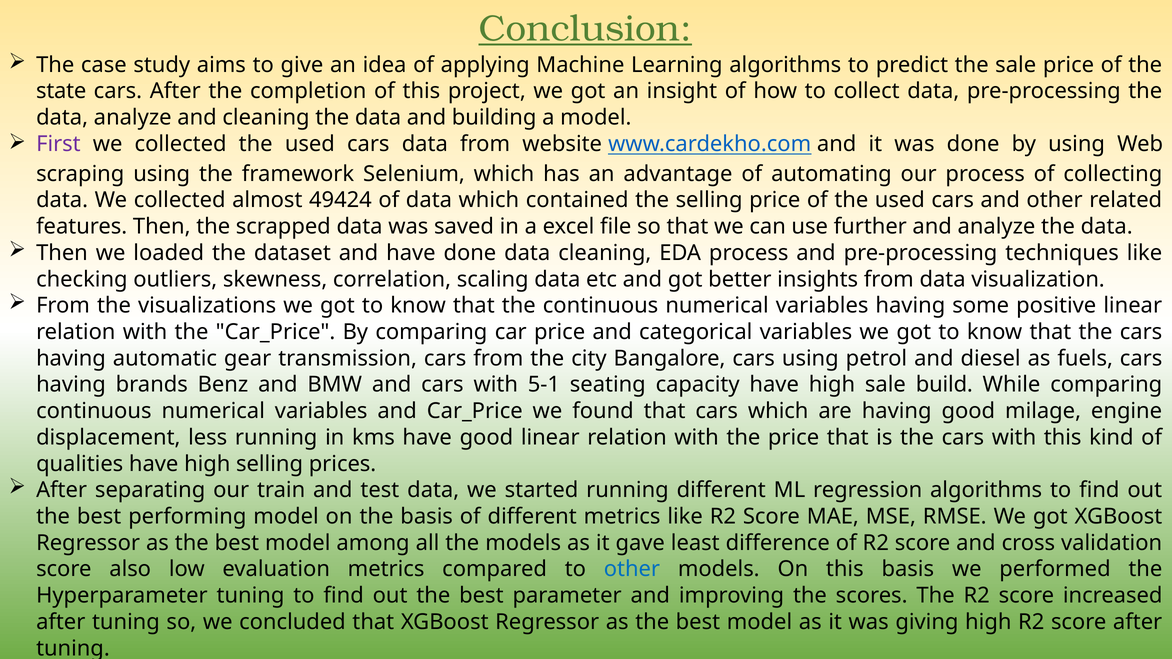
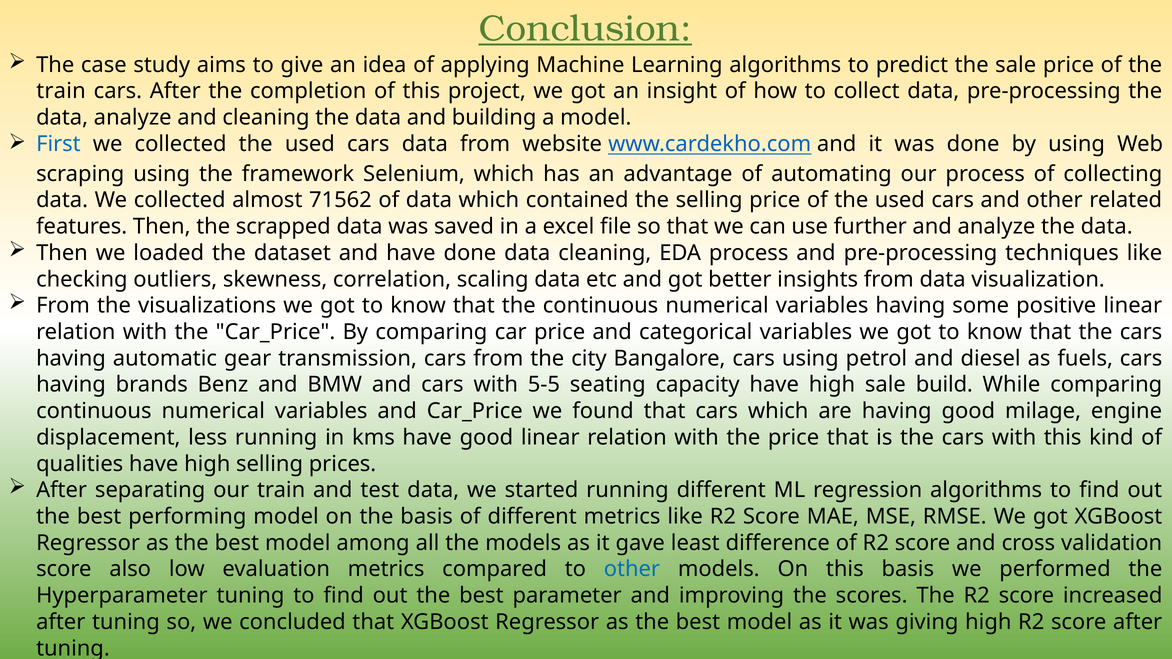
state at (61, 91): state -> train
First colour: purple -> blue
49424: 49424 -> 71562
5-1: 5-1 -> 5-5
